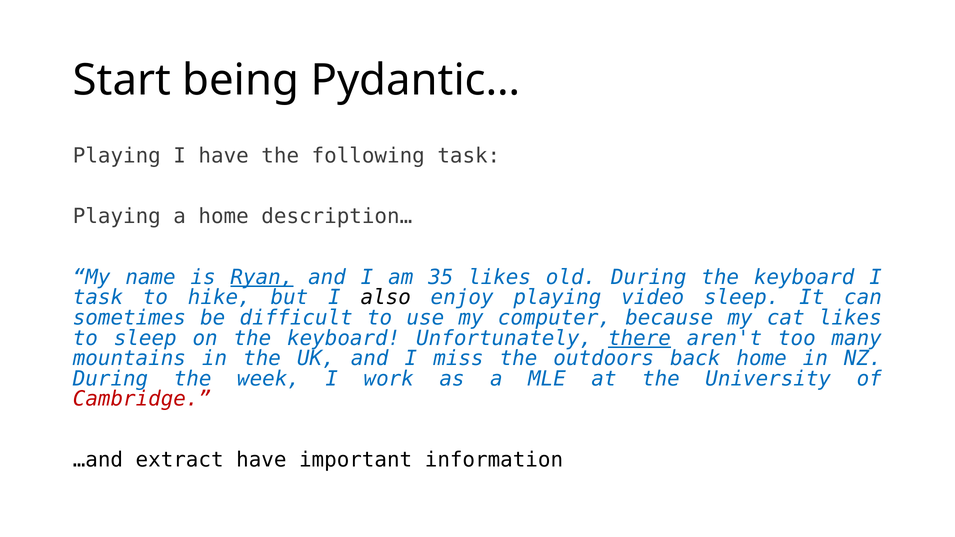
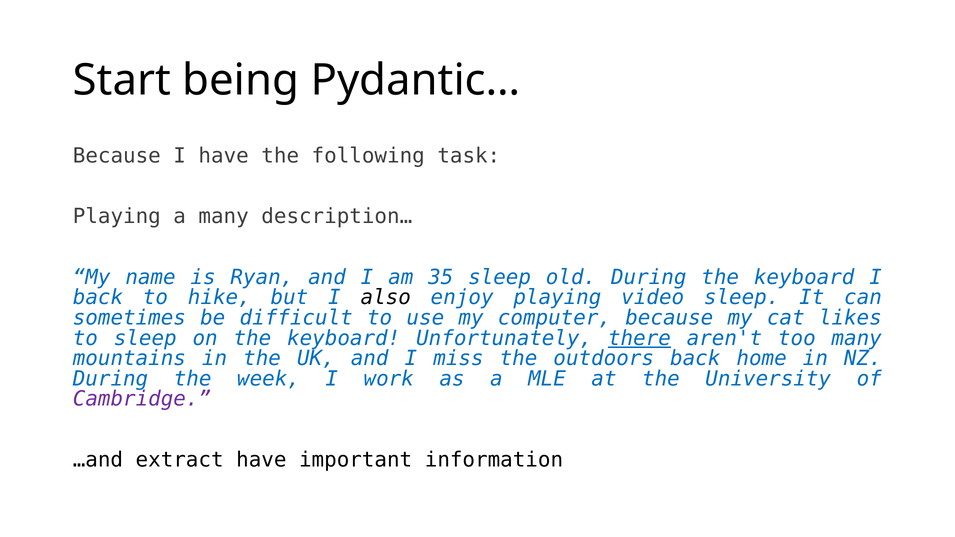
Playing at (117, 156): Playing -> Because
a home: home -> many
Ryan underline: present -> none
35 likes: likes -> sleep
task at (98, 298): task -> back
Cambridge colour: red -> purple
